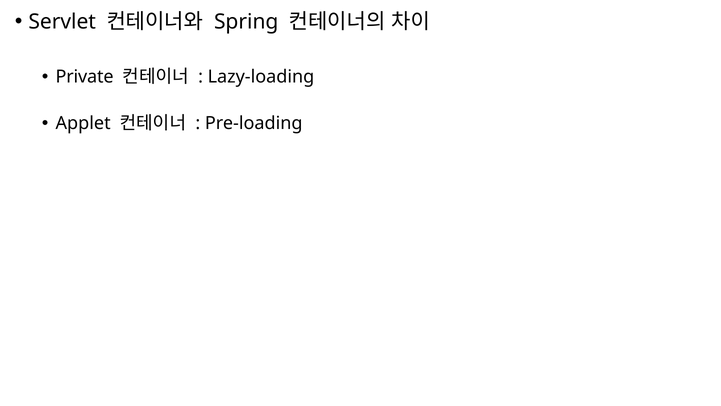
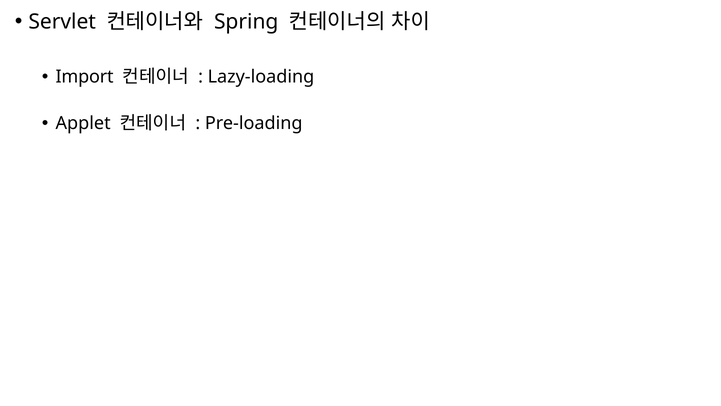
Private: Private -> Import
